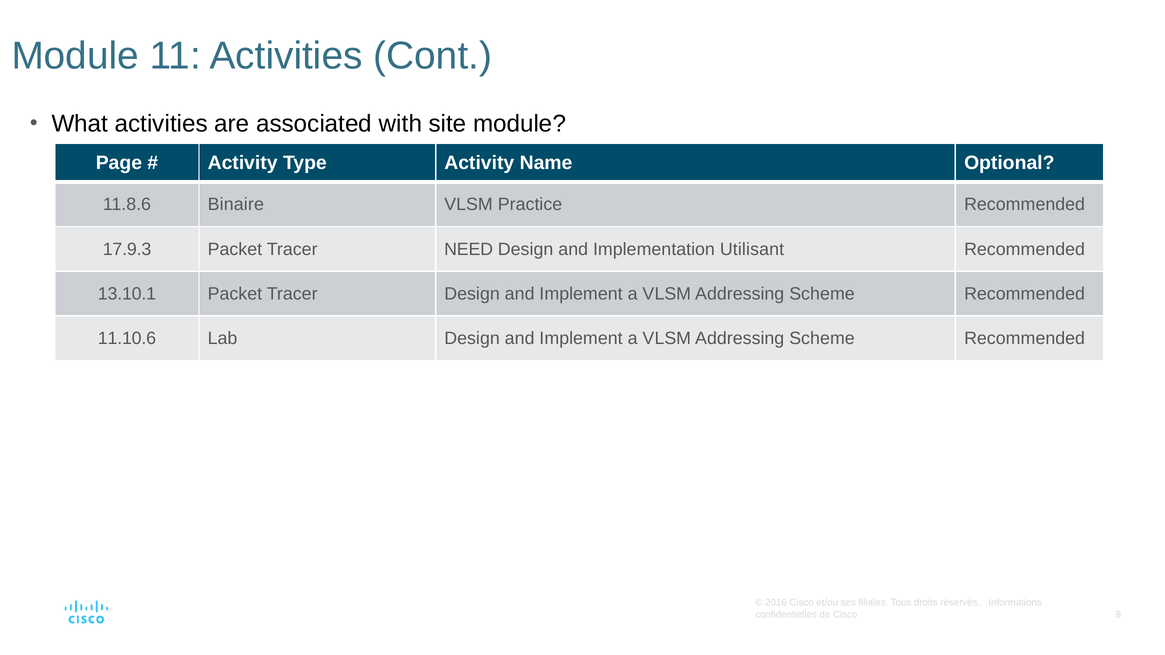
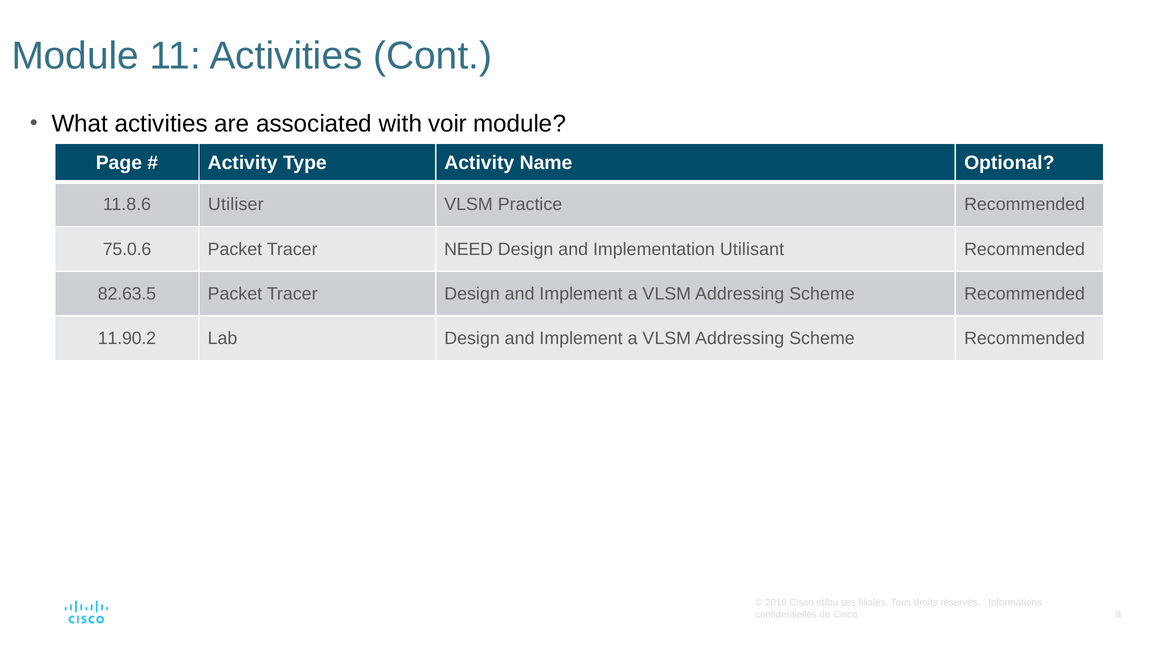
site: site -> voir
Binaire: Binaire -> Utiliser
17.9.3: 17.9.3 -> 75.0.6
13.10.1: 13.10.1 -> 82.63.5
11.10.6: 11.10.6 -> 11.90.2
